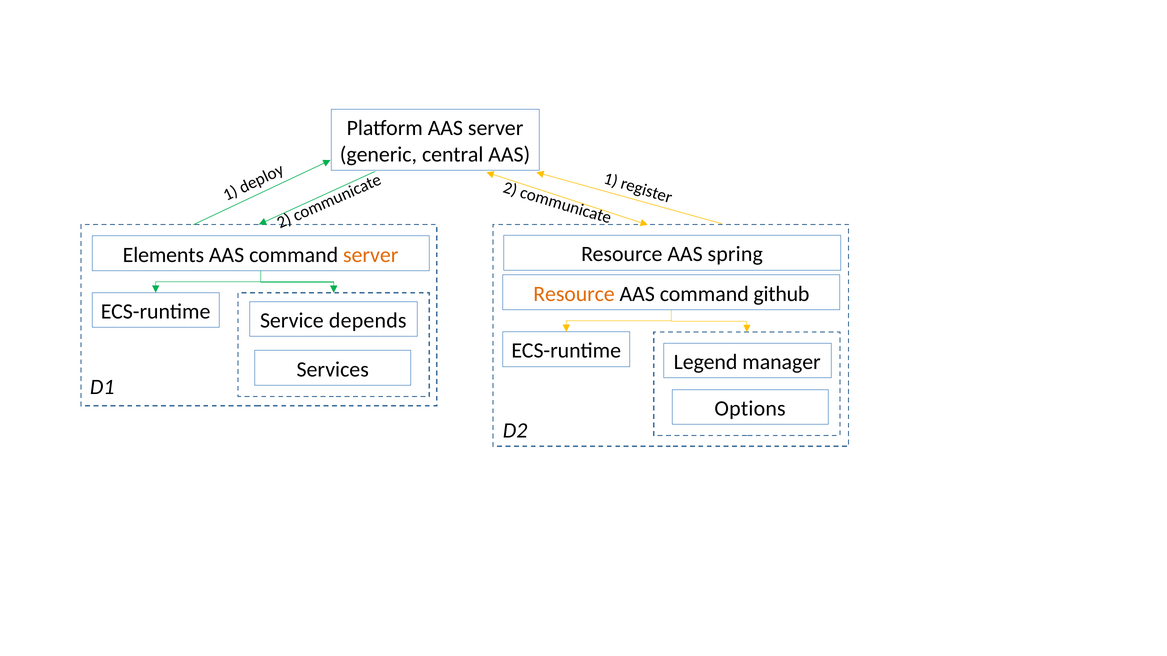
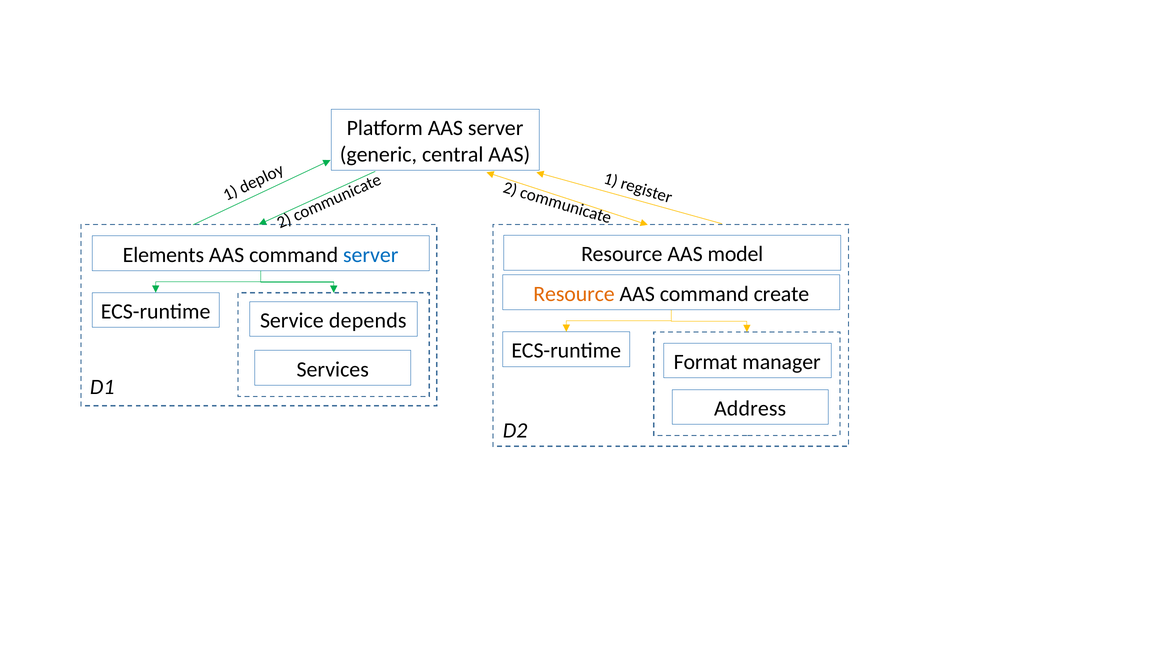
spring: spring -> model
server at (371, 255) colour: orange -> blue
github: github -> create
Legend: Legend -> Format
Options: Options -> Address
